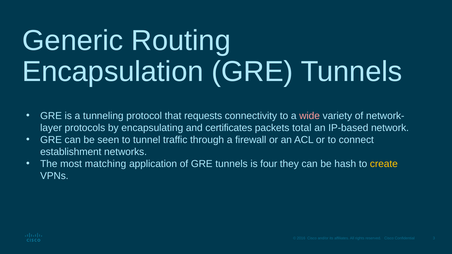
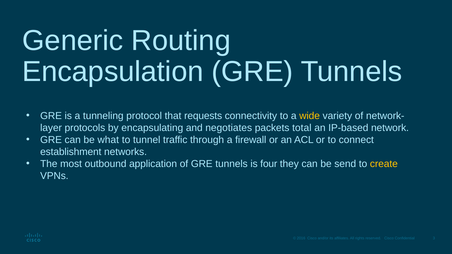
wide colour: pink -> yellow
certificates: certificates -> negotiates
seen: seen -> what
matching: matching -> outbound
hash: hash -> send
